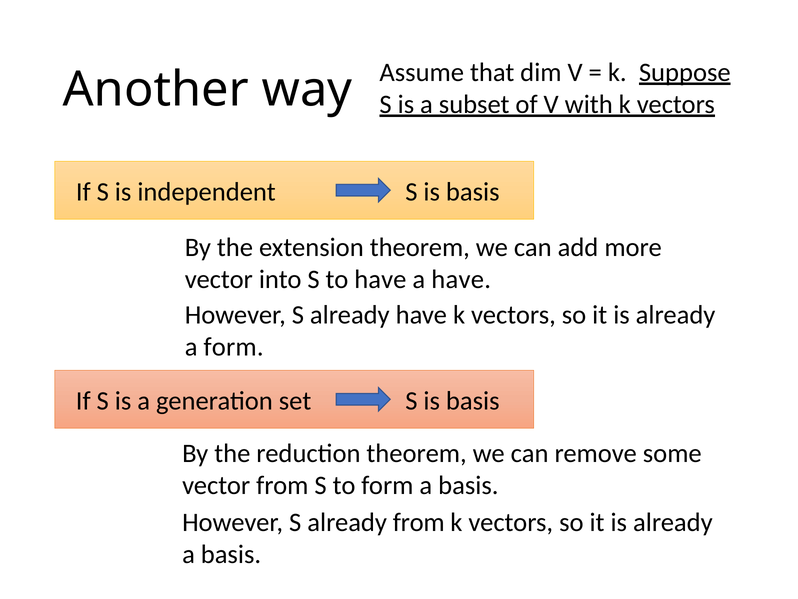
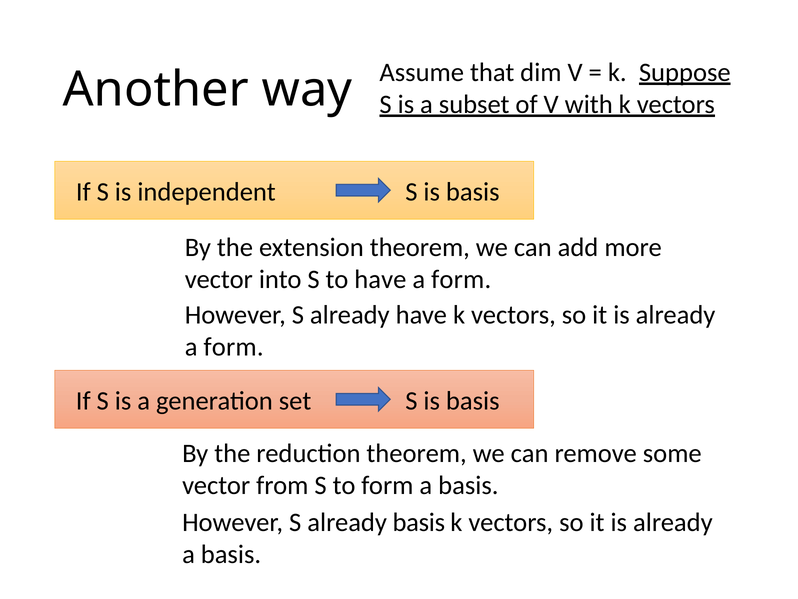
have at (461, 279): have -> form
already from: from -> basis
